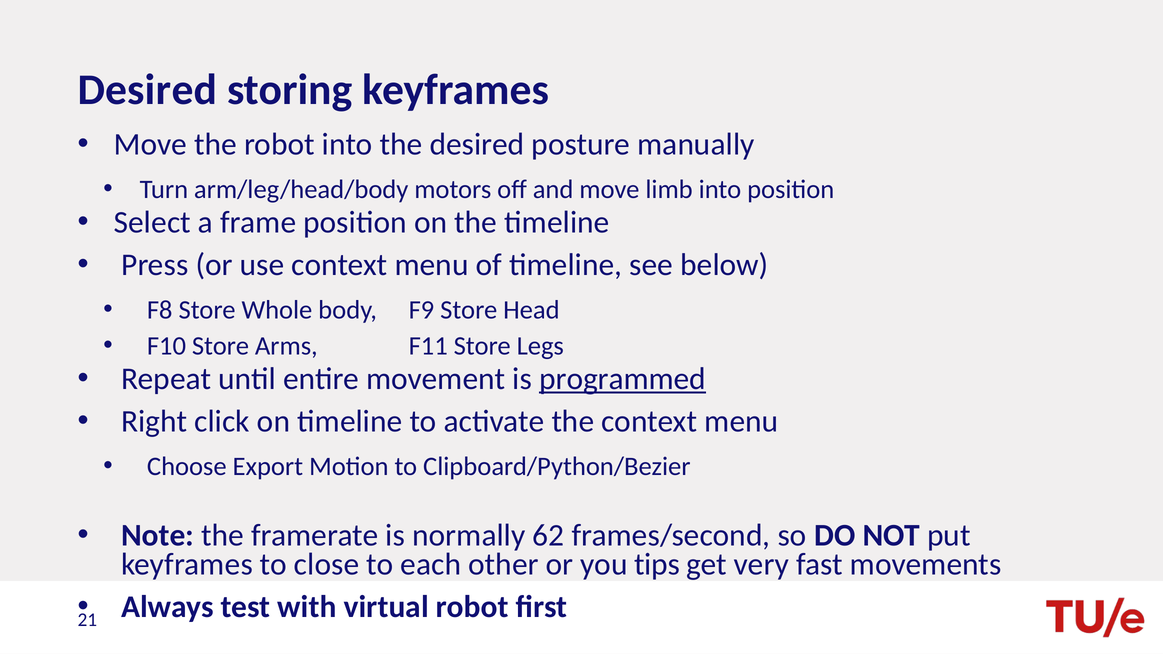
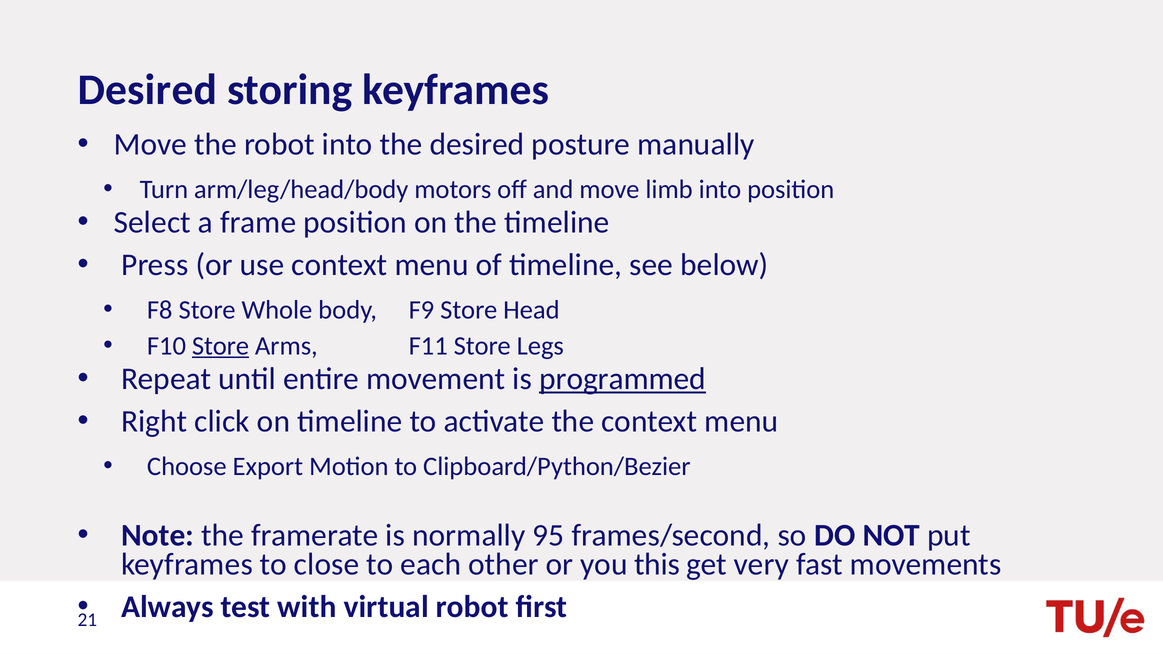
Store at (220, 346) underline: none -> present
62: 62 -> 95
tips: tips -> this
